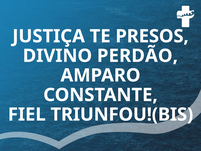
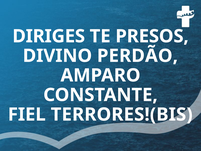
JUSTIÇA: JUSTIÇA -> DIRIGES
TRIUNFOU!(BIS: TRIUNFOU!(BIS -> TERRORES!(BIS
